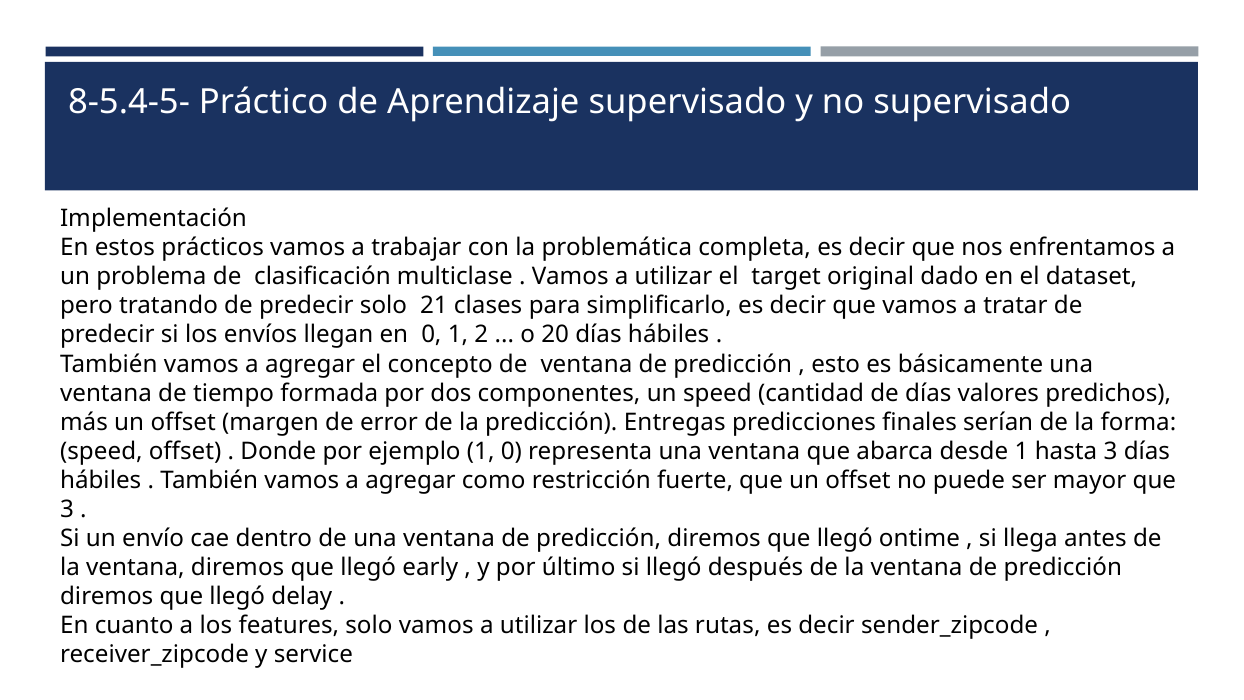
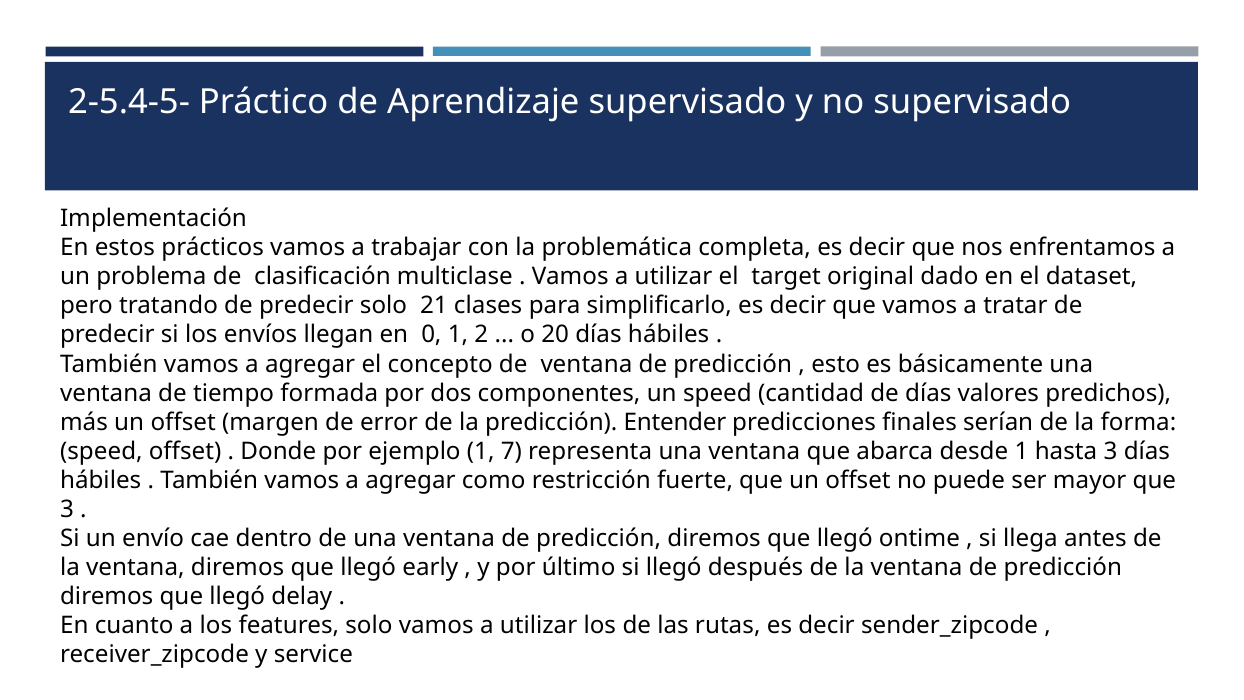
8-5.4-5-: 8-5.4-5- -> 2-5.4-5-
Entregas: Entregas -> Entender
1 0: 0 -> 7
